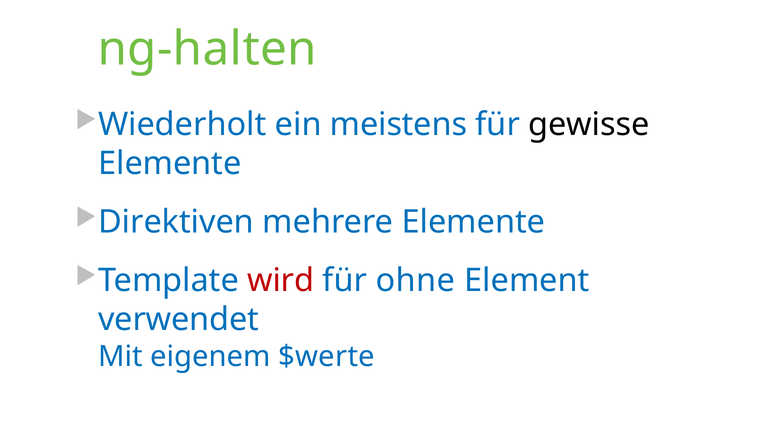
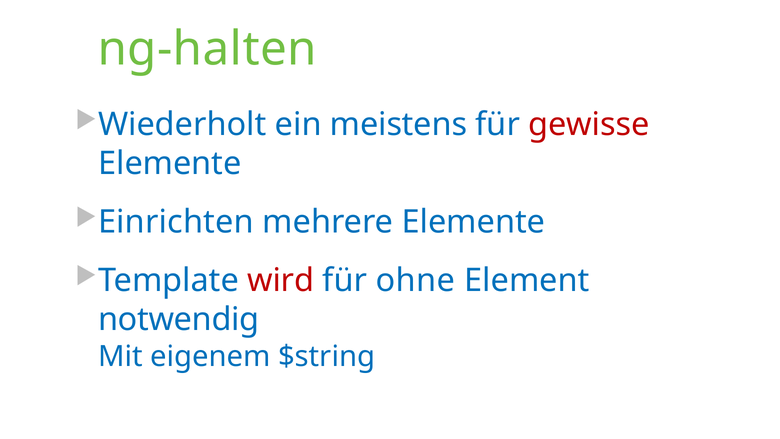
gewisse colour: black -> red
Direktiven: Direktiven -> Einrichten
verwendet: verwendet -> notwendig
$werte: $werte -> $string
